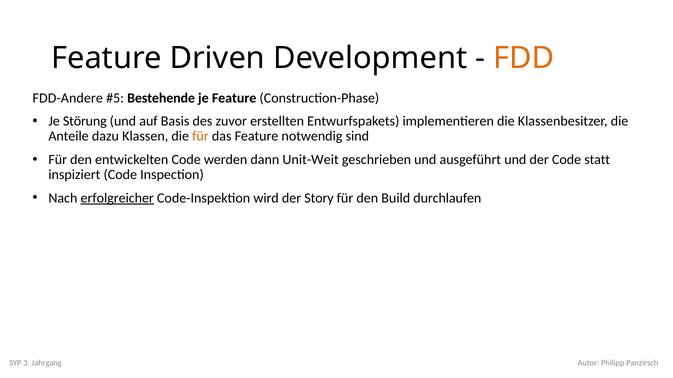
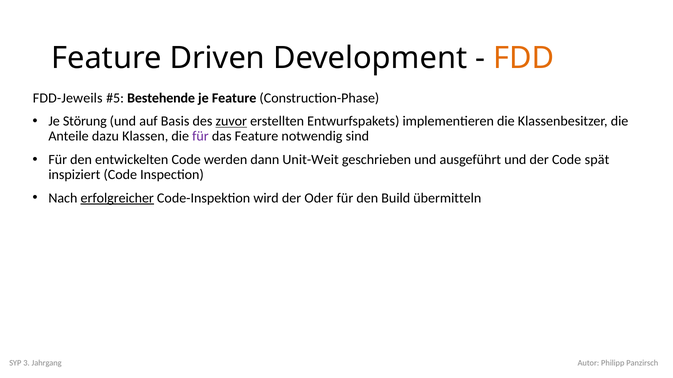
FDD-Andere: FDD-Andere -> FDD-Jeweils
zuvor underline: none -> present
für at (200, 136) colour: orange -> purple
statt: statt -> spät
Story: Story -> Oder
durchlaufen: durchlaufen -> übermitteln
